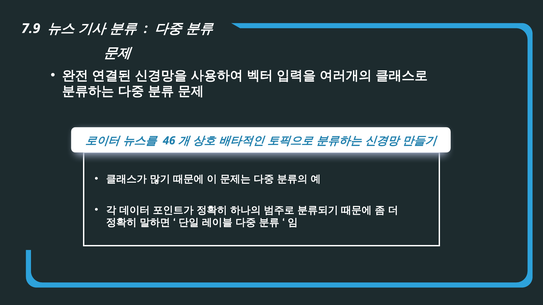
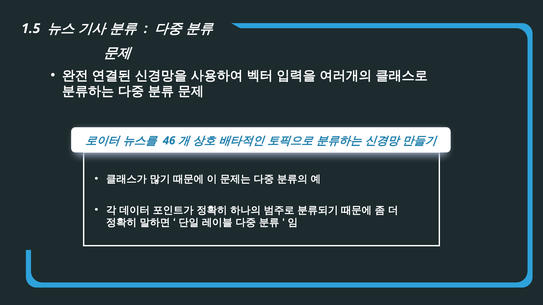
7.9: 7.9 -> 1.5
